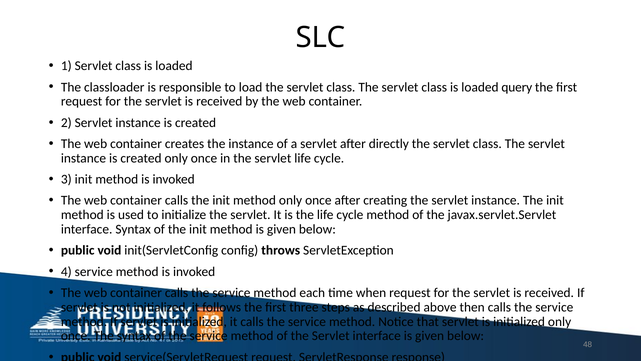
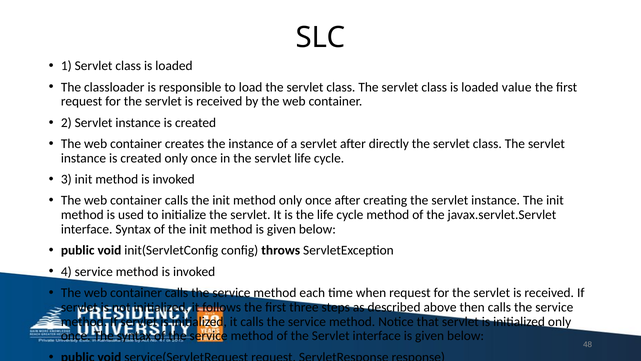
query: query -> value
